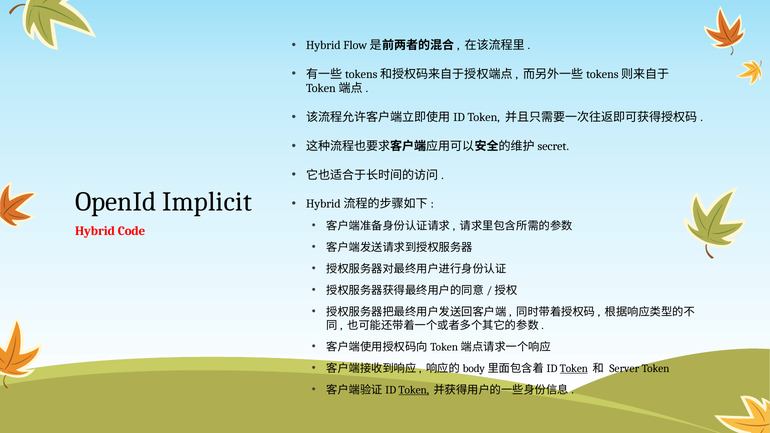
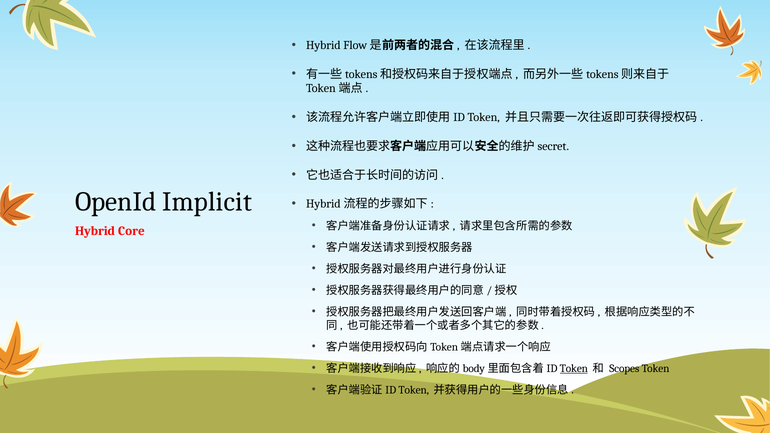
Code: Code -> Core
Server: Server -> Scopes
Token at (414, 390) underline: present -> none
